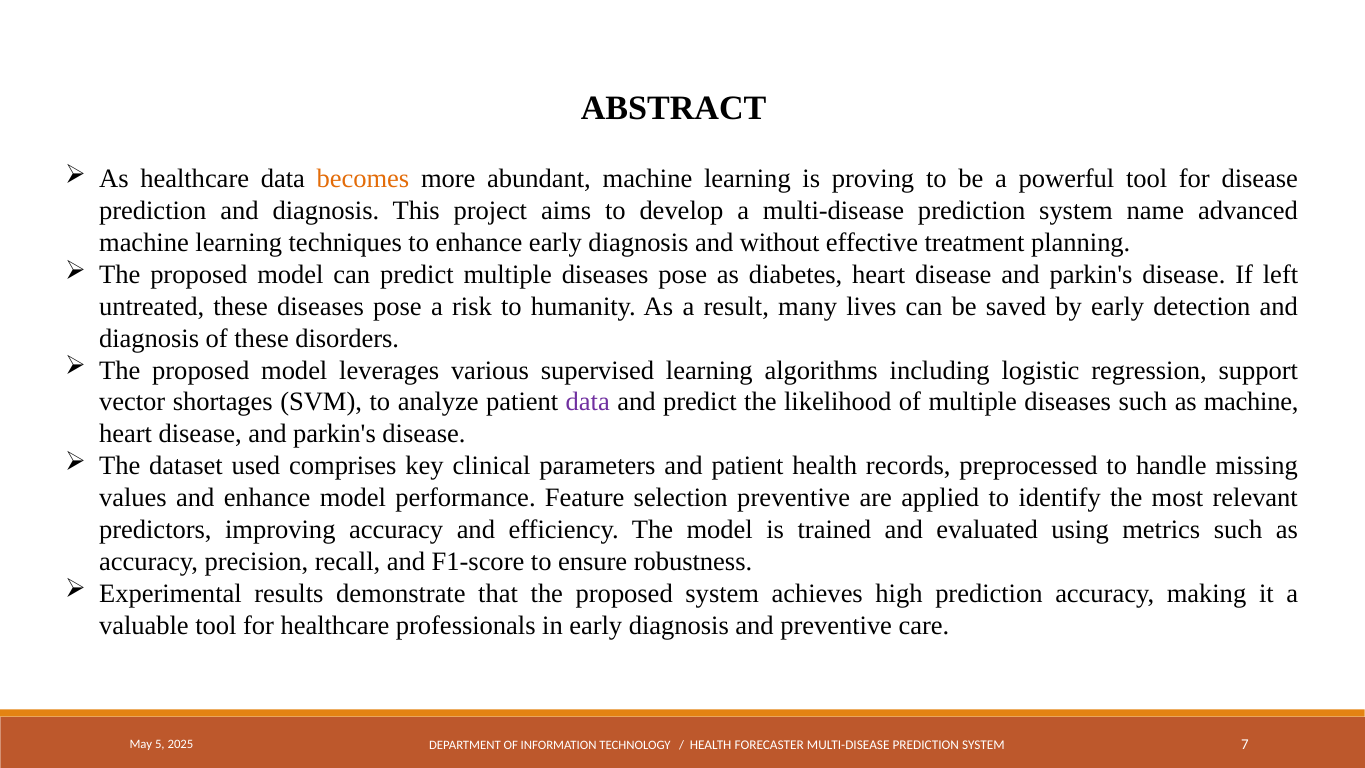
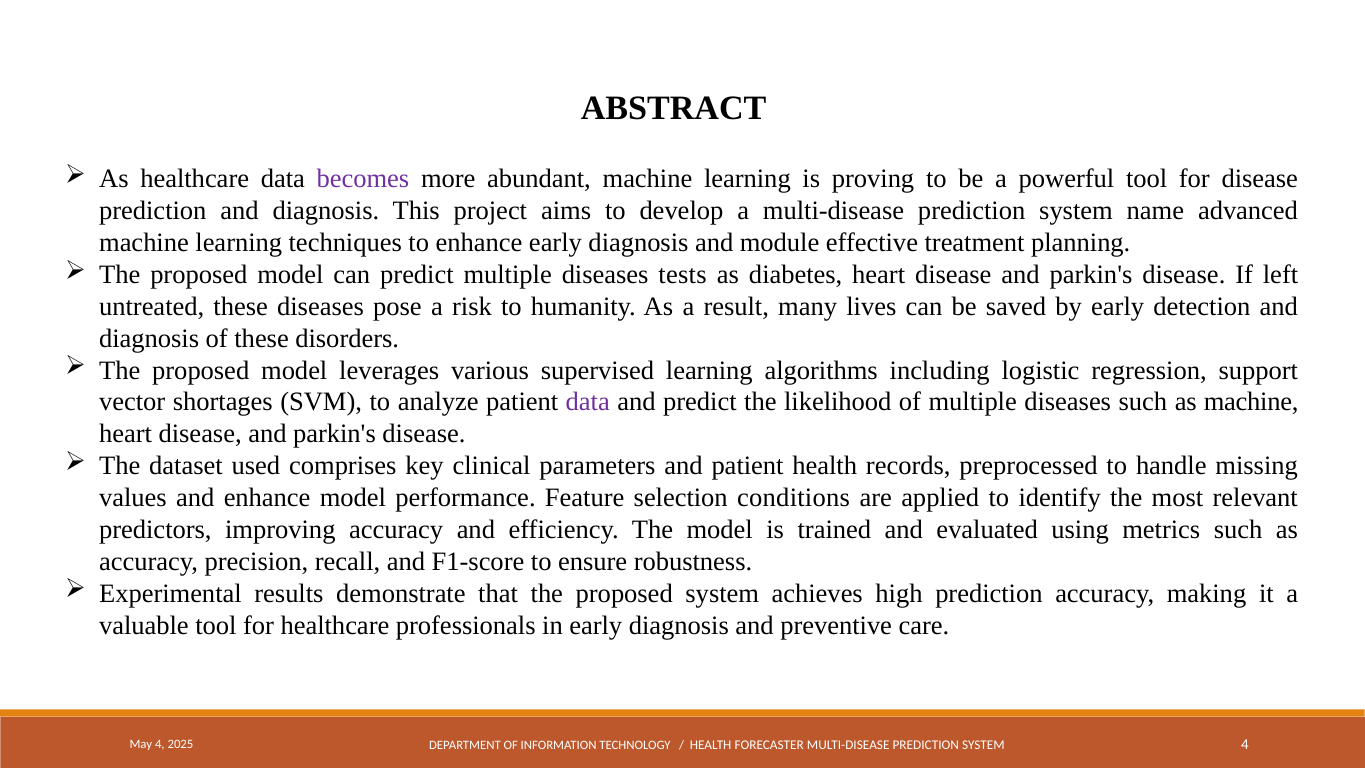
becomes colour: orange -> purple
without: without -> module
multiple diseases pose: pose -> tests
selection preventive: preventive -> conditions
May 5: 5 -> 4
SYSTEM 7: 7 -> 4
